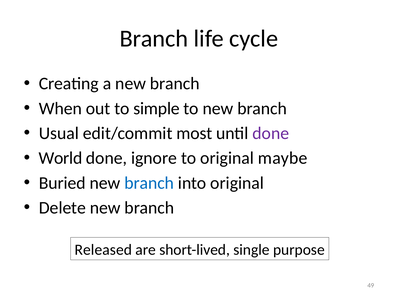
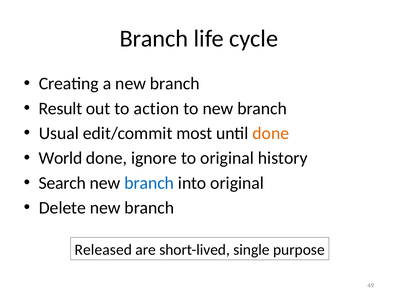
When: When -> Result
simple: simple -> action
done at (271, 133) colour: purple -> orange
maybe: maybe -> history
Buried: Buried -> Search
